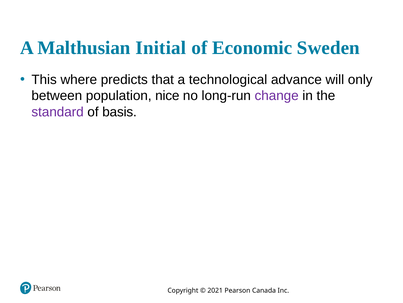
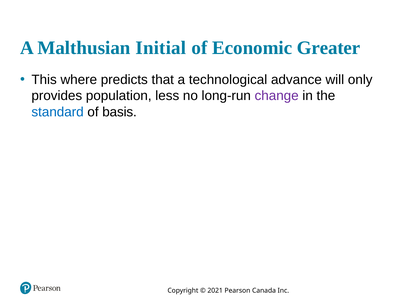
Sweden: Sweden -> Greater
between: between -> provides
nice: nice -> less
standard colour: purple -> blue
